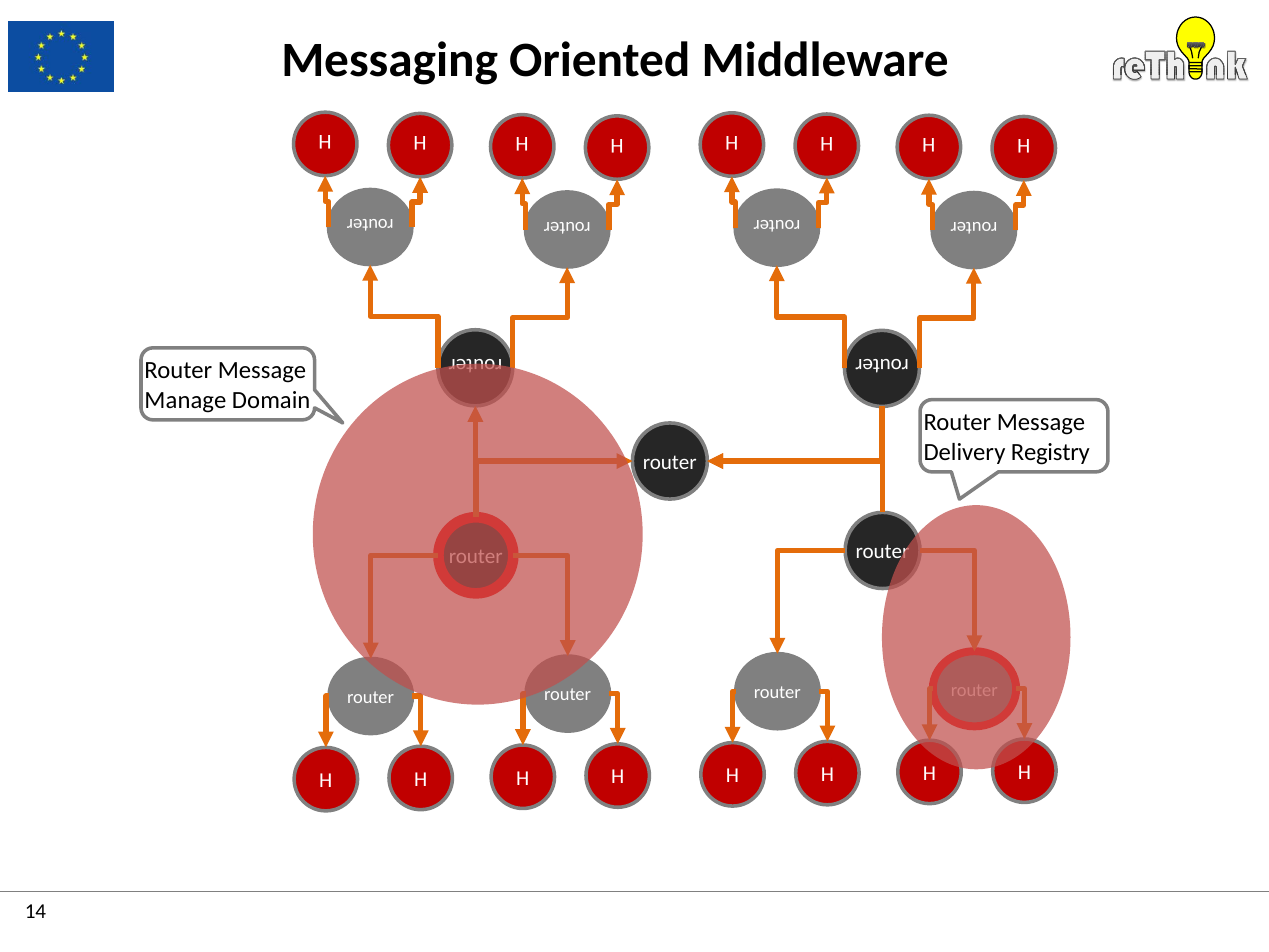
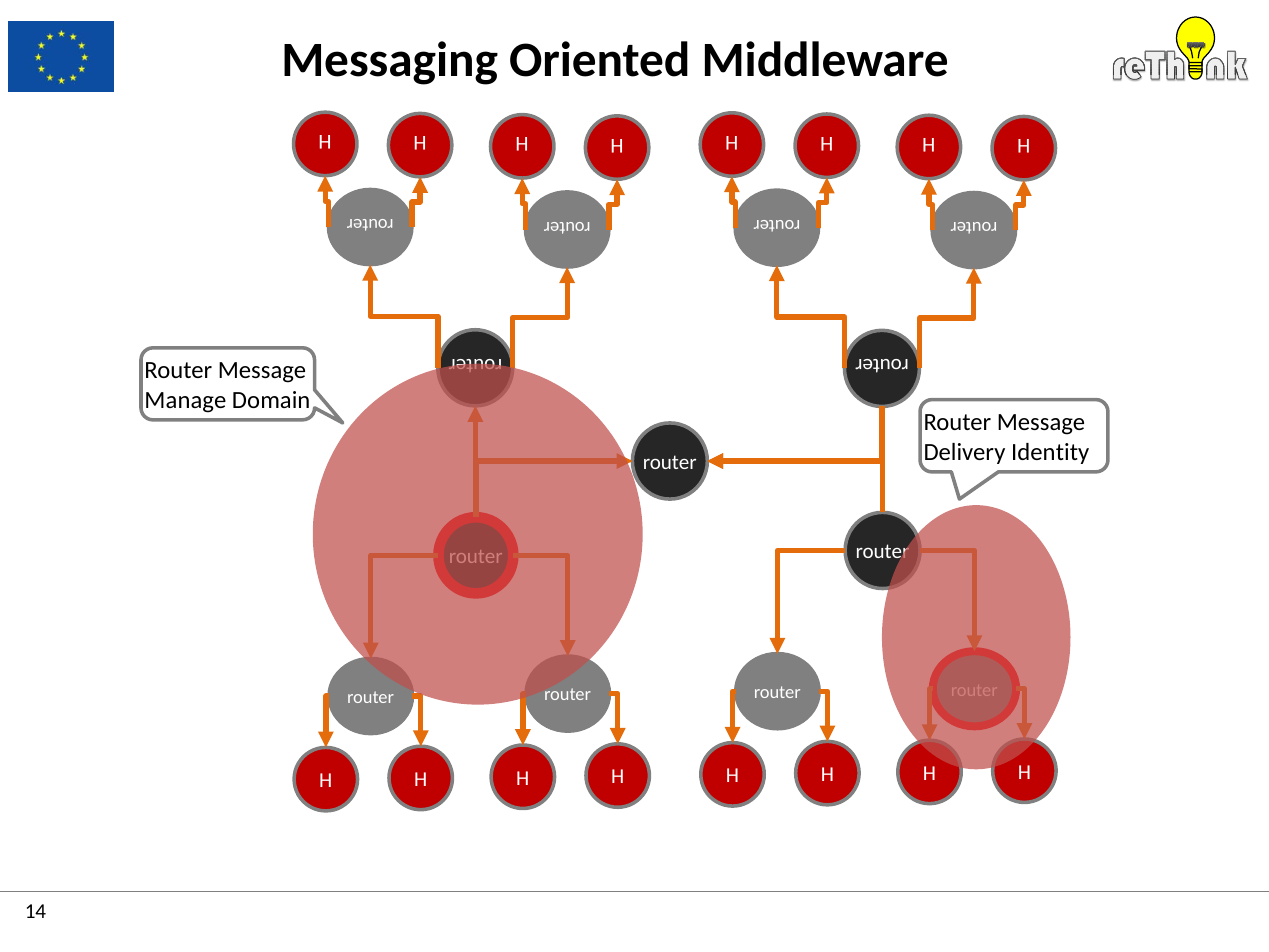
Registry: Registry -> Identity
